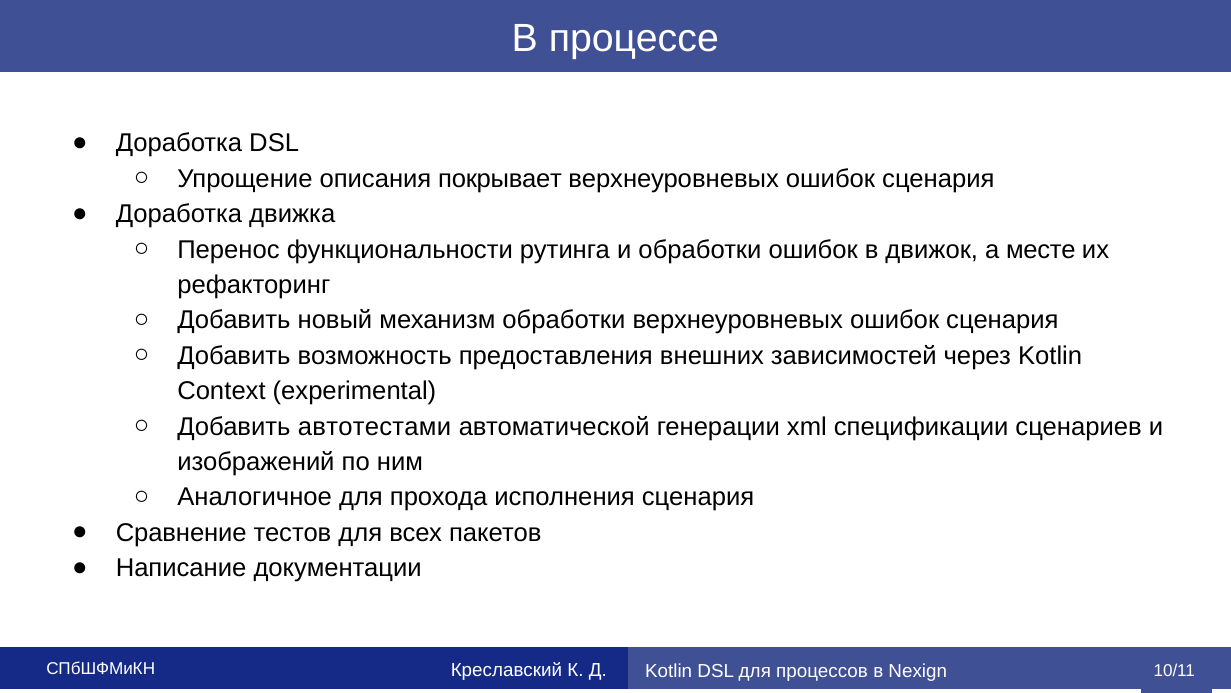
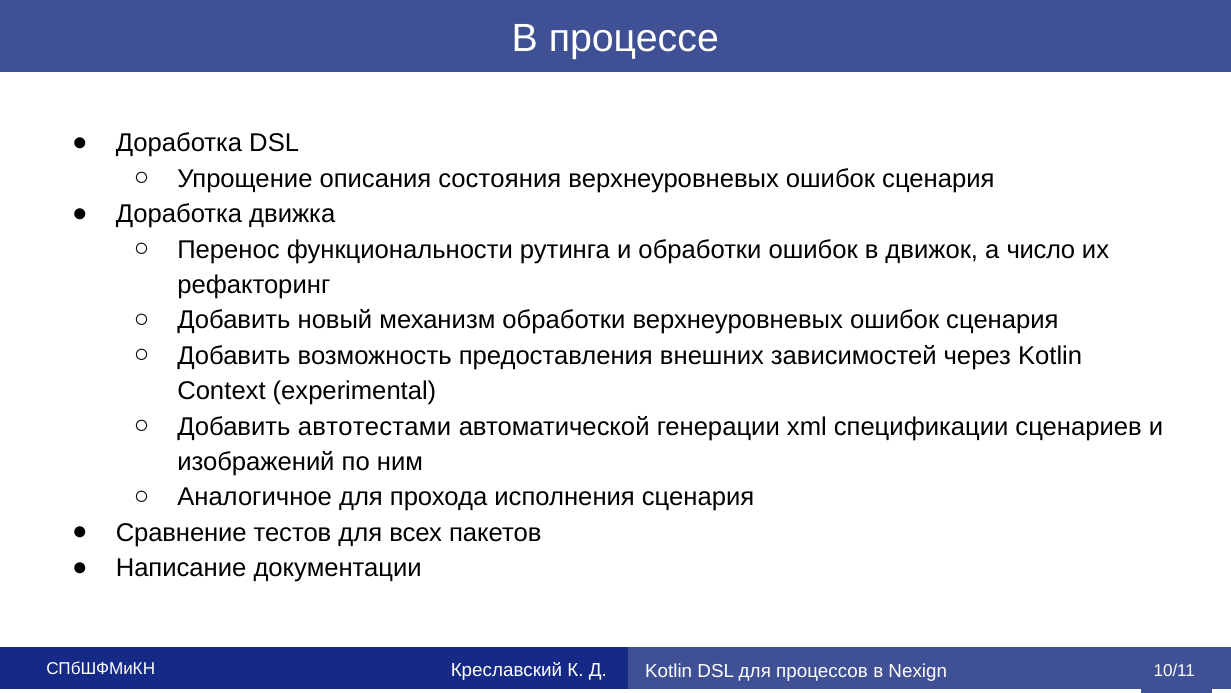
покрывает: покрывает -> состояния
месте: месте -> число
